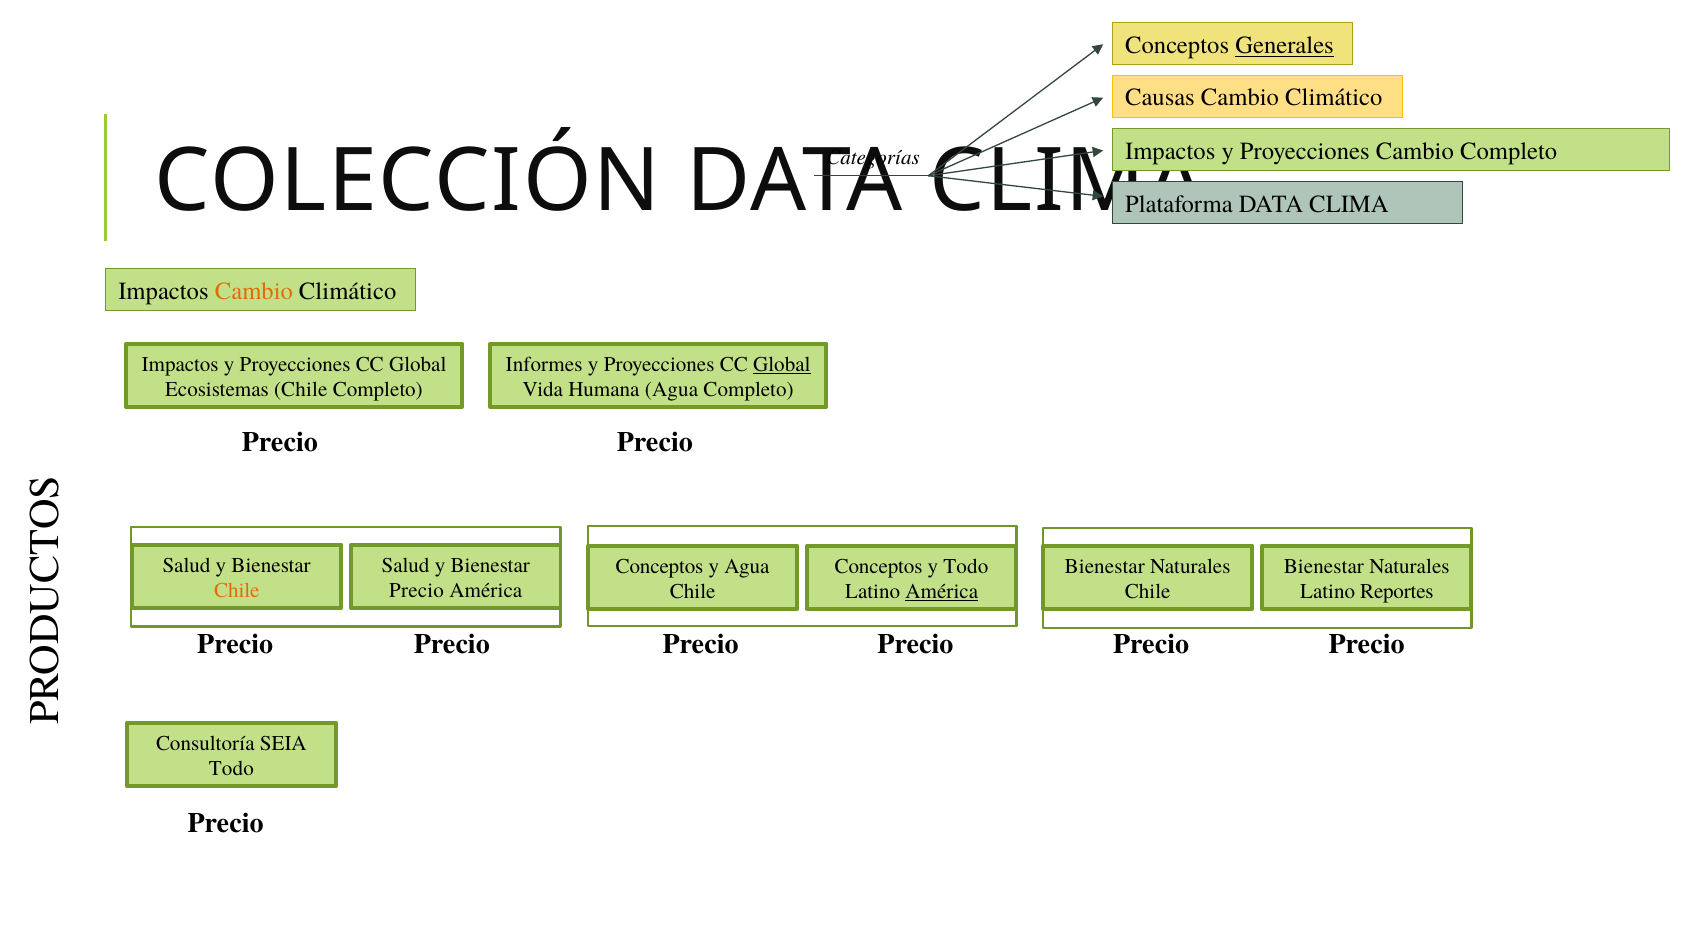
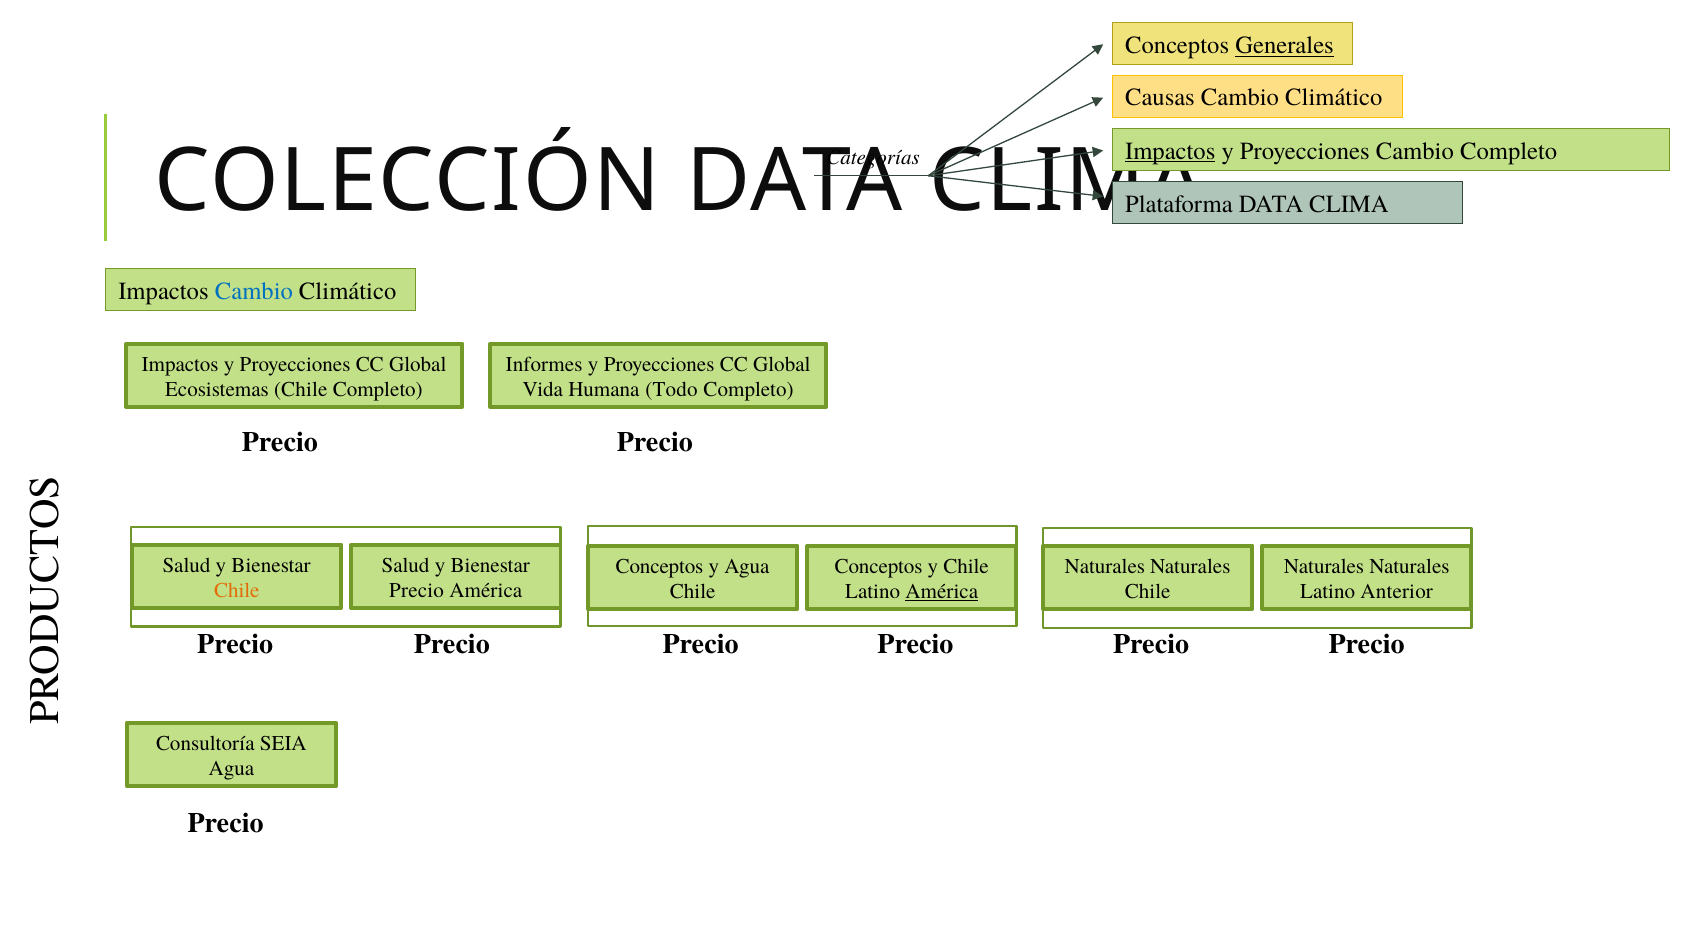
Impactos at (1170, 151) underline: none -> present
Cambio at (254, 291) colour: orange -> blue
Global at (782, 364) underline: present -> none
Humana Agua: Agua -> Todo
y Todo: Todo -> Chile
Bienestar at (1105, 566): Bienestar -> Naturales
Bienestar at (1324, 566): Bienestar -> Naturales
Reportes: Reportes -> Anterior
Todo at (231, 768): Todo -> Agua
